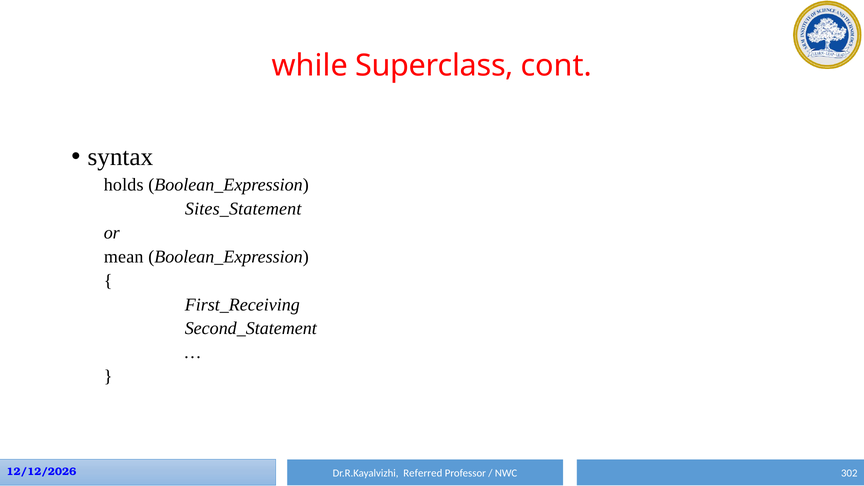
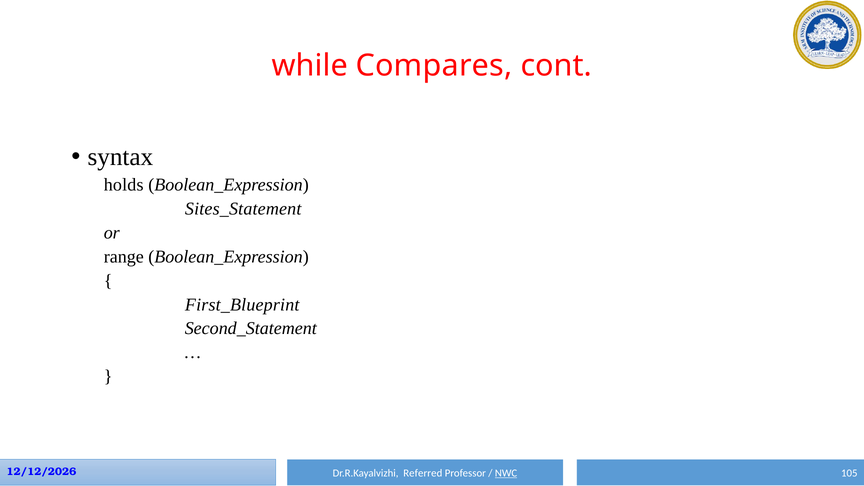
Superclass: Superclass -> Compares
mean: mean -> range
First_Receiving: First_Receiving -> First_Blueprint
302: 302 -> 105
NWC underline: none -> present
